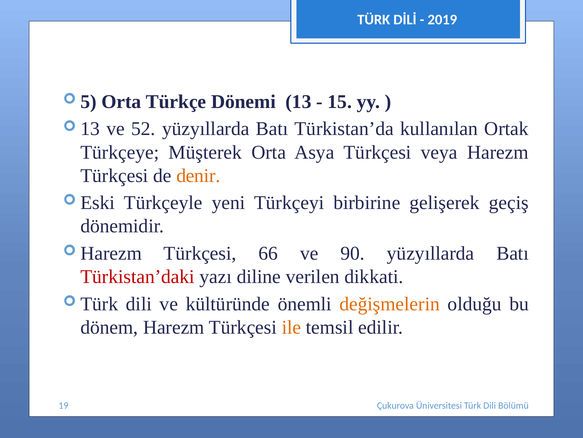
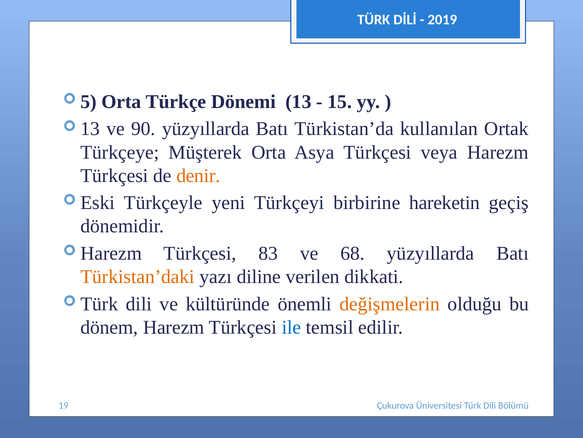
52: 52 -> 90
gelişerek: gelişerek -> hareketin
66: 66 -> 83
90: 90 -> 68
Türkistan’daki colour: red -> orange
ile colour: orange -> blue
